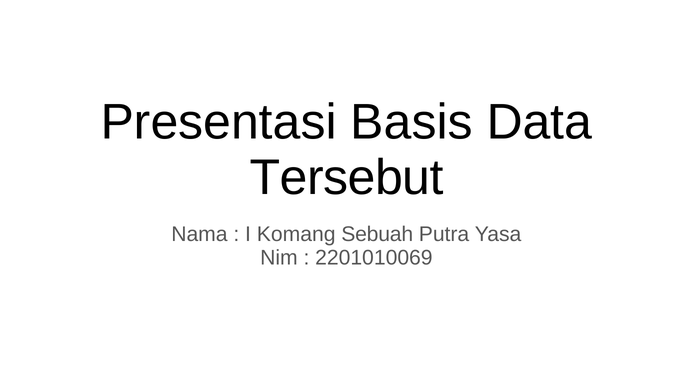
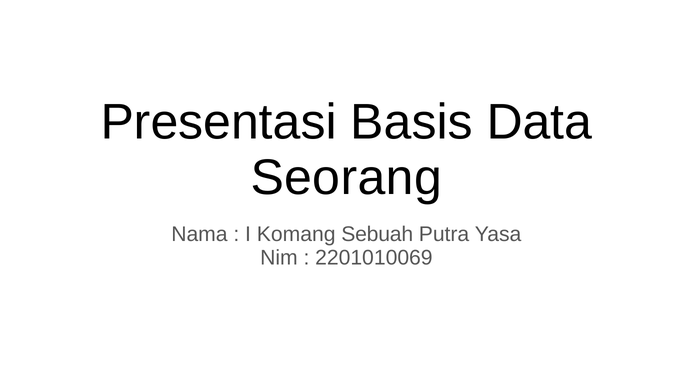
Tersebut: Tersebut -> Seorang
